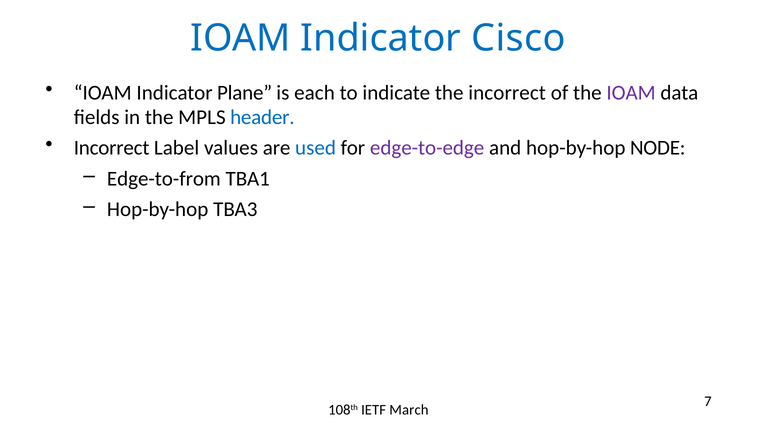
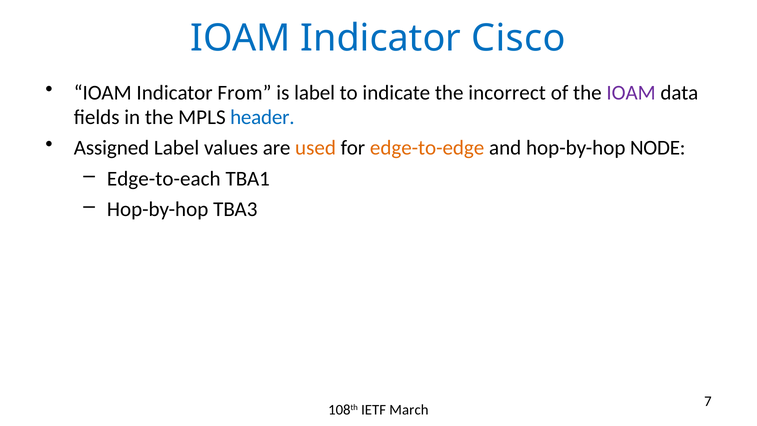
Plane: Plane -> From
is each: each -> label
Incorrect at (112, 148): Incorrect -> Assigned
used colour: blue -> orange
edge-to-edge colour: purple -> orange
Edge-to-from: Edge-to-from -> Edge-to-each
